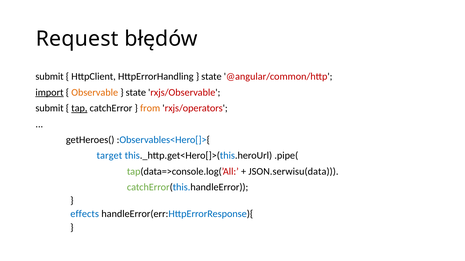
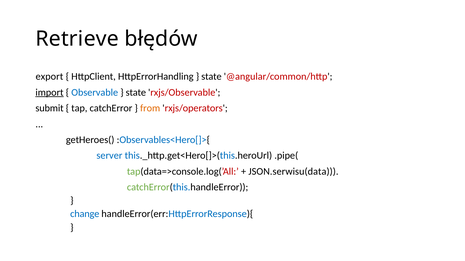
Request: Request -> Retrieve
submit at (50, 77): submit -> export
Observable colour: orange -> blue
tap underline: present -> none
target: target -> server
effects: effects -> change
